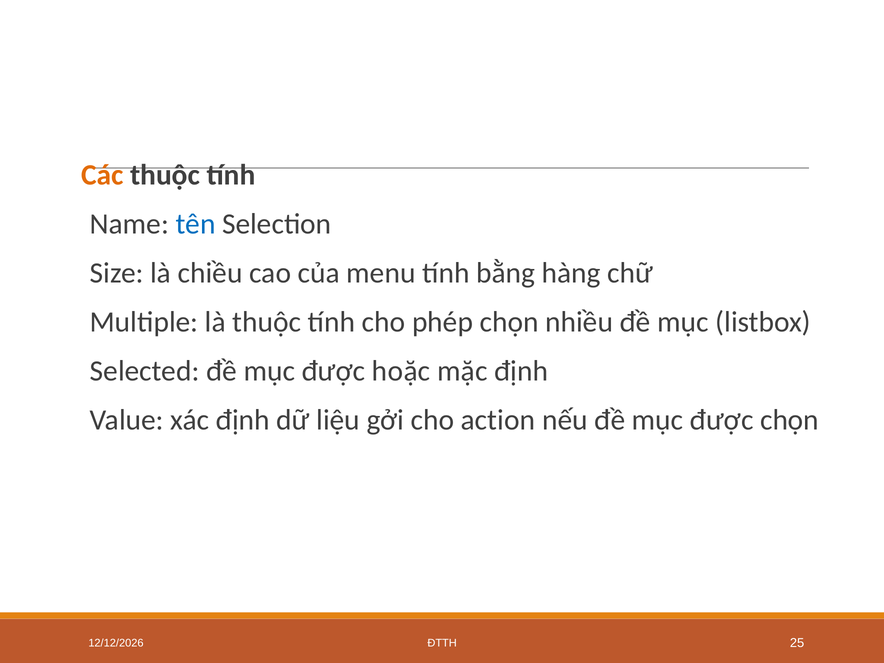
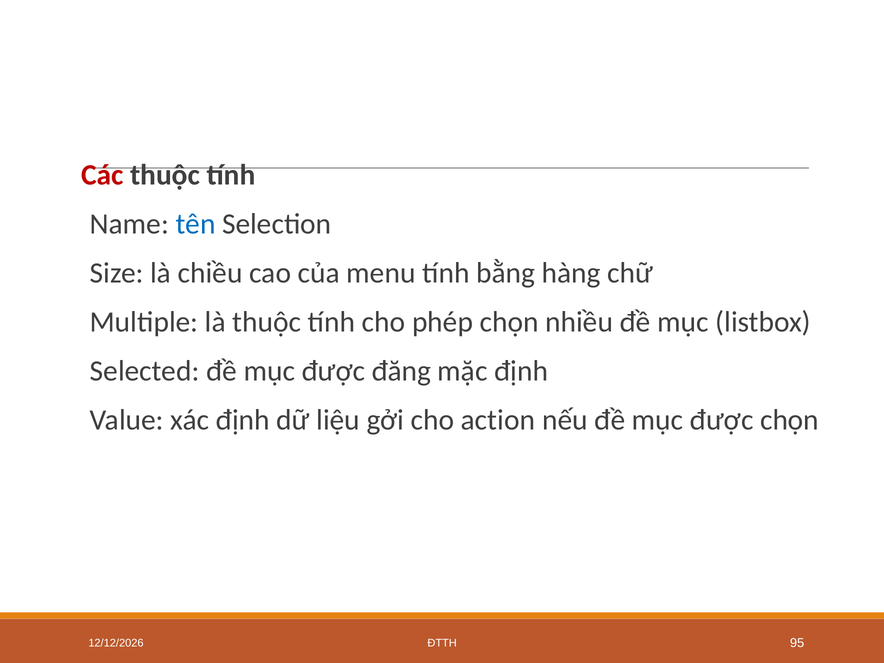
Các colour: orange -> red
hoặc: hoặc -> đăng
25: 25 -> 95
